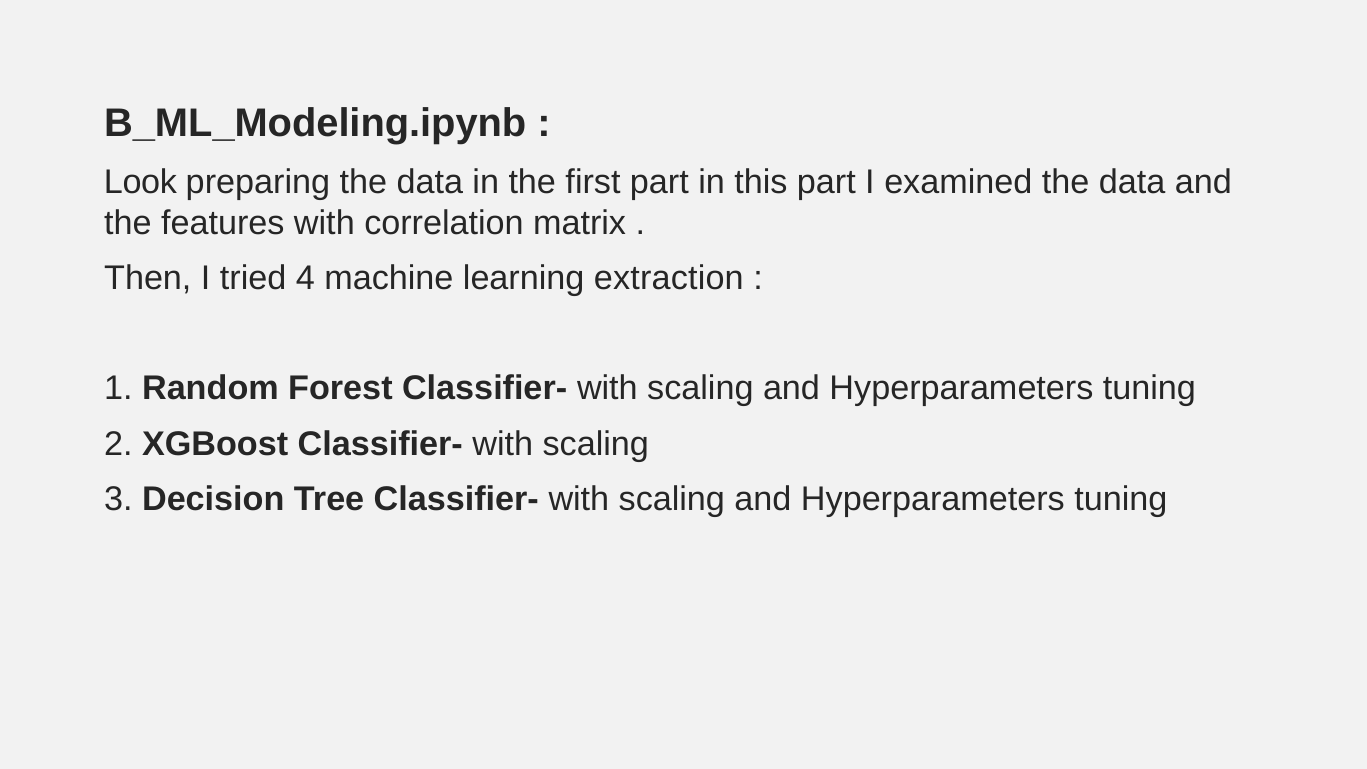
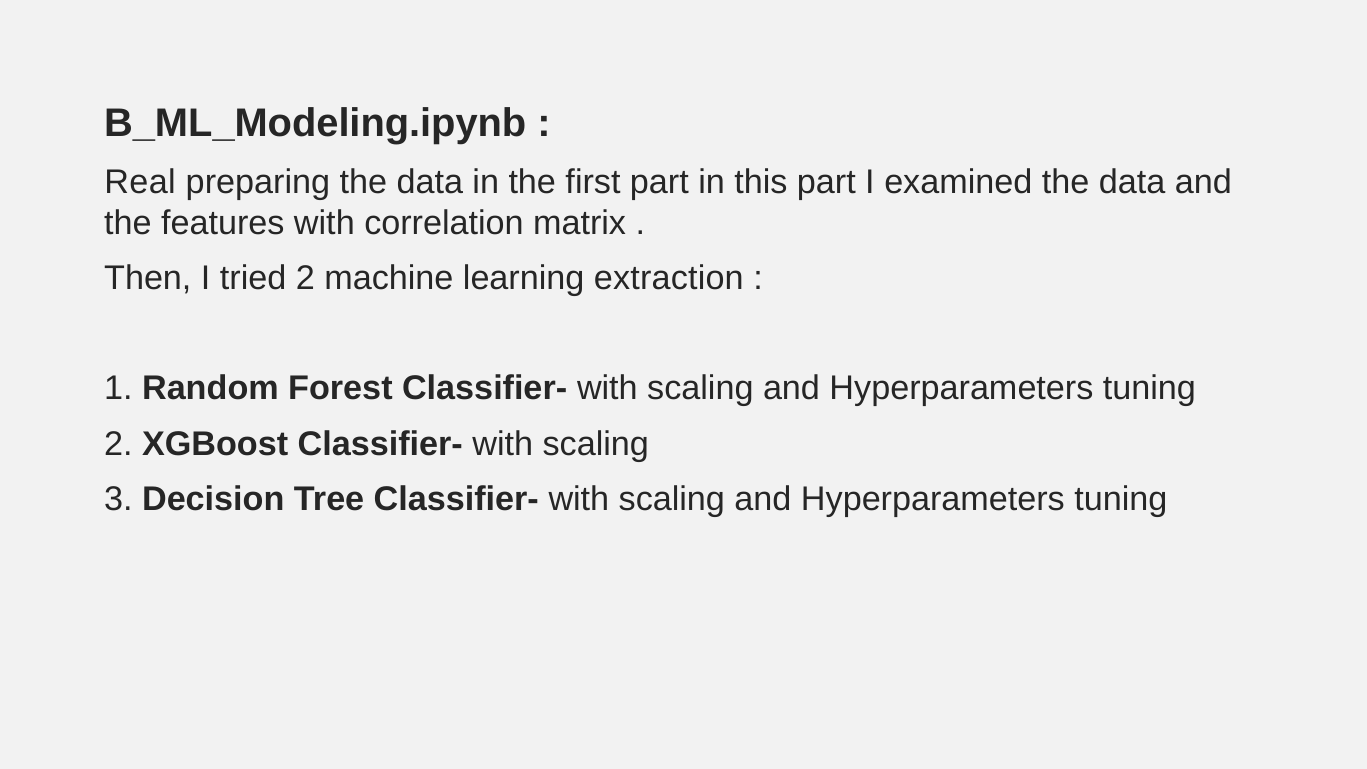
Look: Look -> Real
tried 4: 4 -> 2
